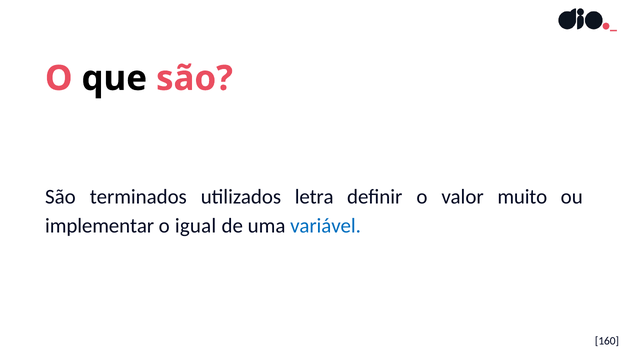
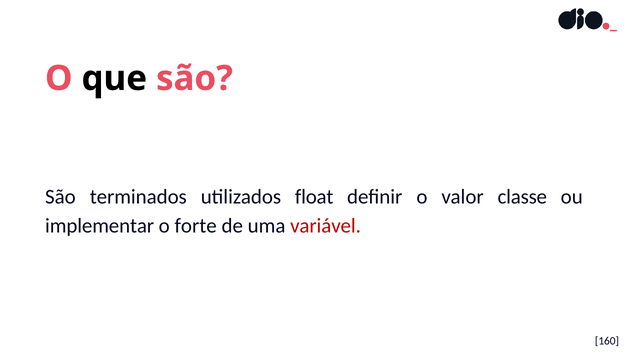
letra: letra -> float
muito: muito -> classe
igual: igual -> forte
variável colour: blue -> red
